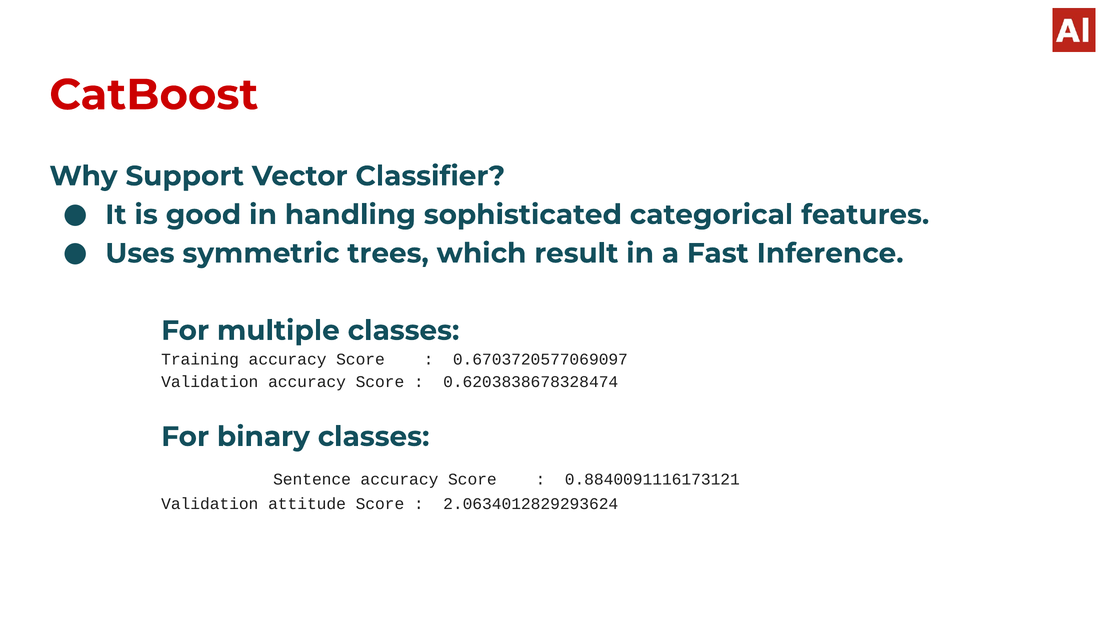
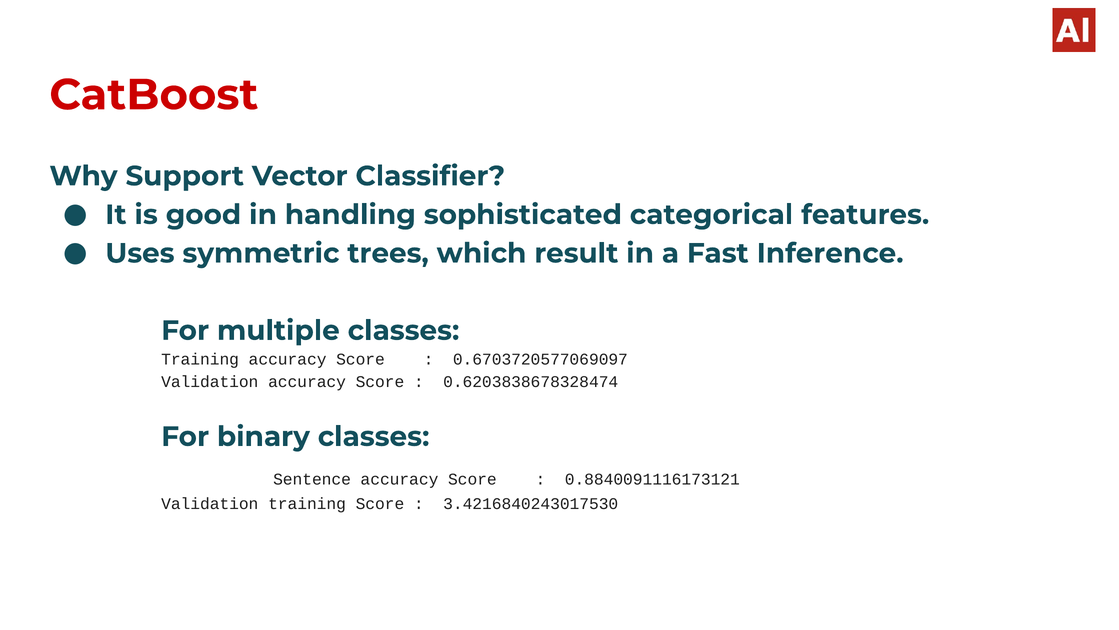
Validation attitude: attitude -> training
2.0634012829293624: 2.0634012829293624 -> 3.4216840243017530
